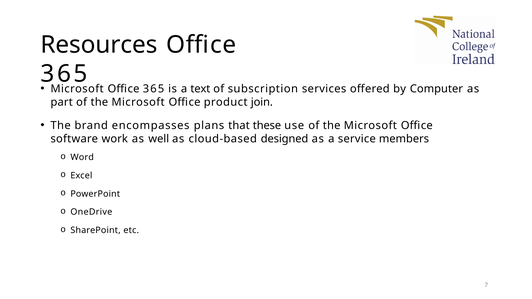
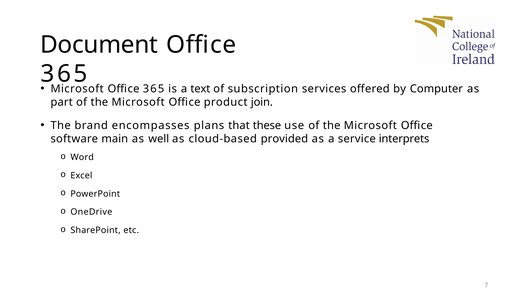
Resources: Resources -> Document
work: work -> main
designed: designed -> provided
members: members -> interprets
